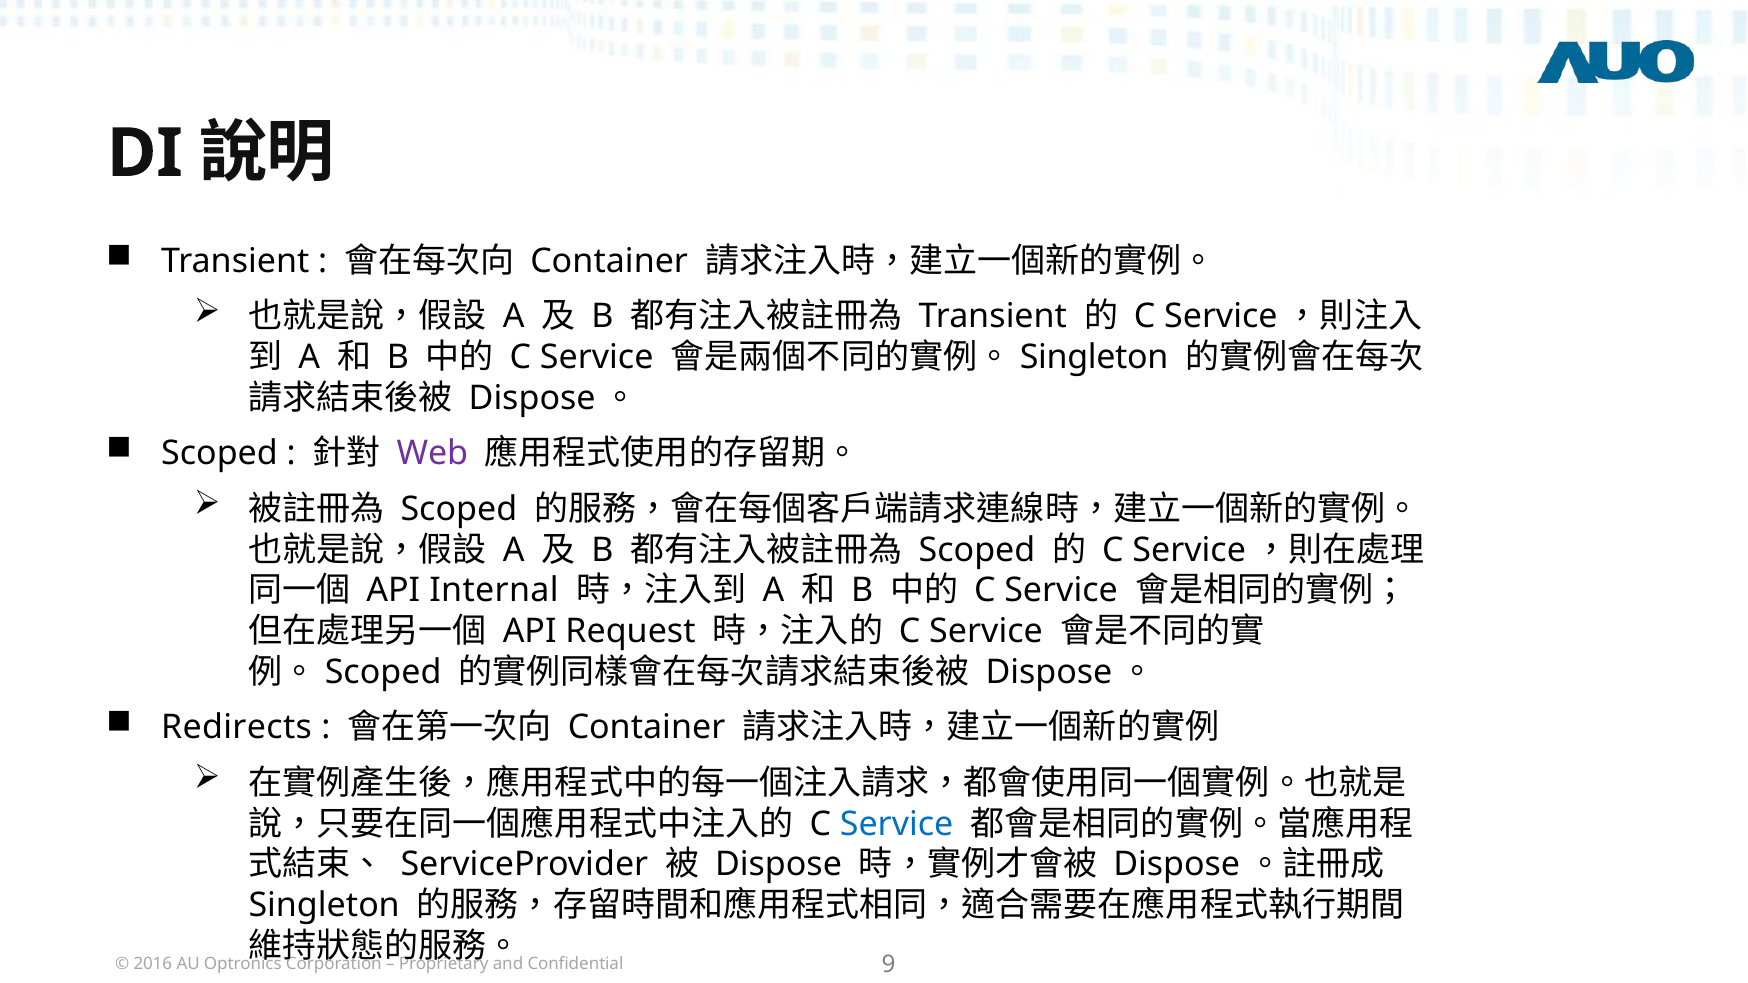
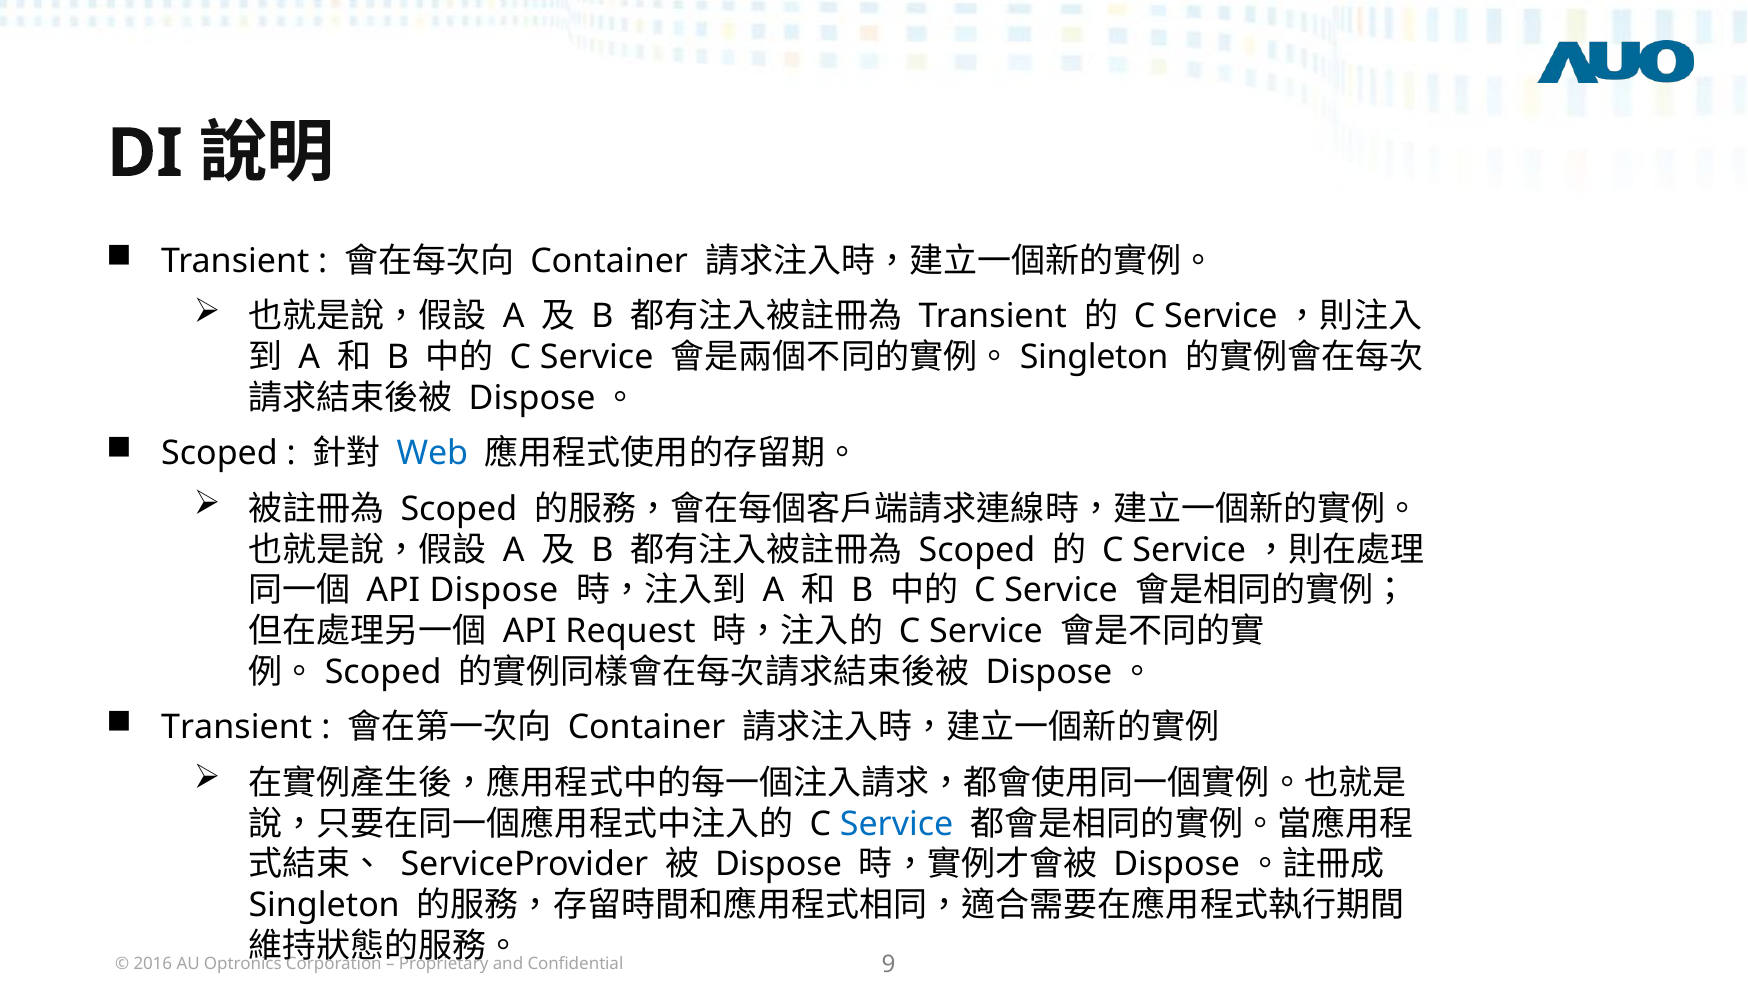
Web colour: purple -> blue
API Internal: Internal -> Dispose
Redirects at (237, 728): Redirects -> Transient
